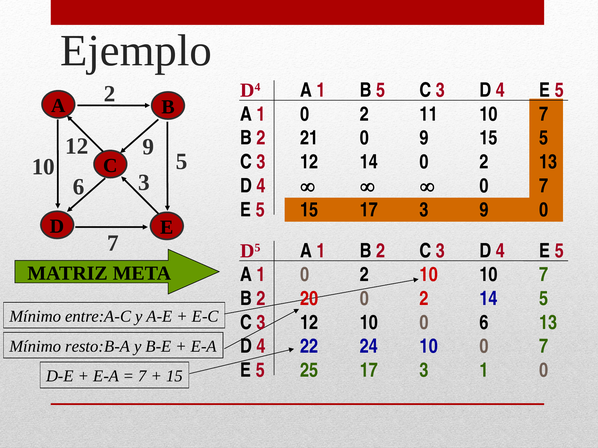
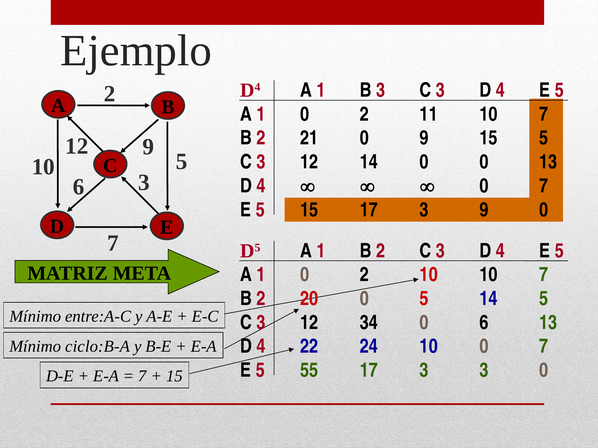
B 5: 5 -> 3
14 0 2: 2 -> 0
20 0 2: 2 -> 5
12 10: 10 -> 34
resto:B-A: resto:B-A -> ciclo:B-A
25: 25 -> 55
3 1: 1 -> 3
